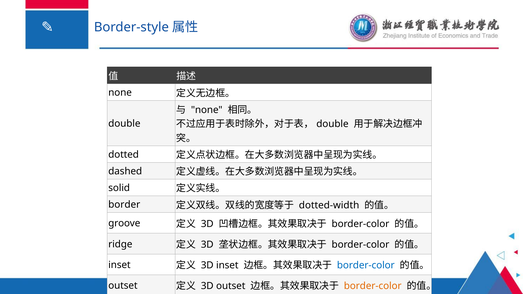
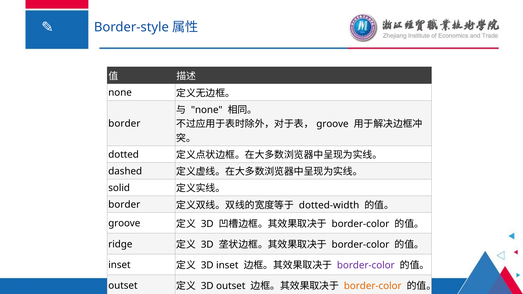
double at (332, 124): double -> groove
double at (124, 124): double -> border
border-color at (366, 266) colour: blue -> purple
